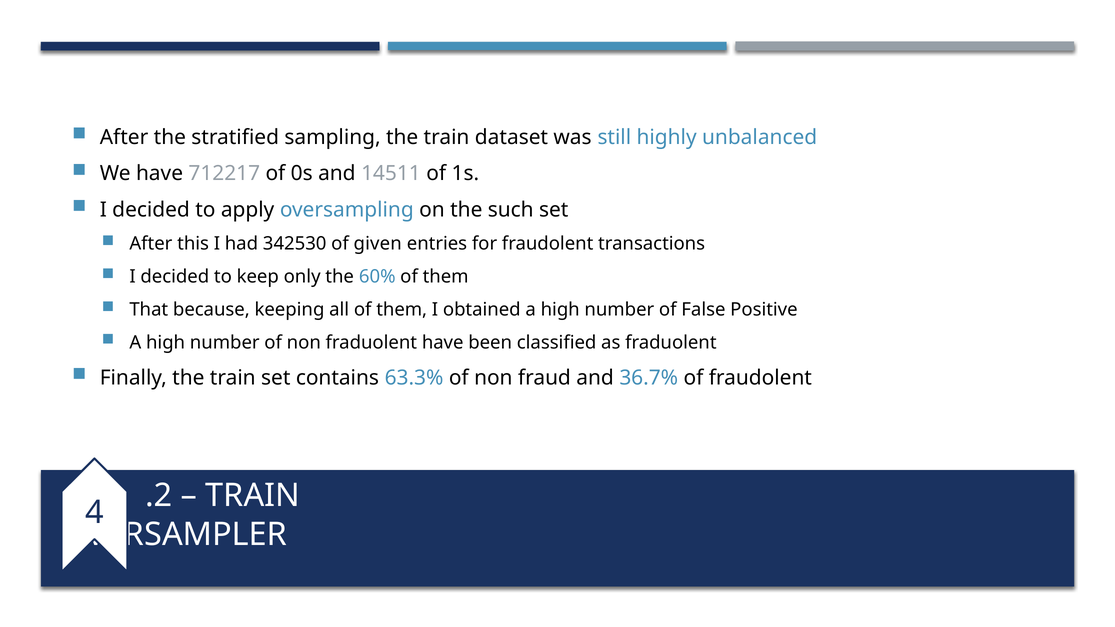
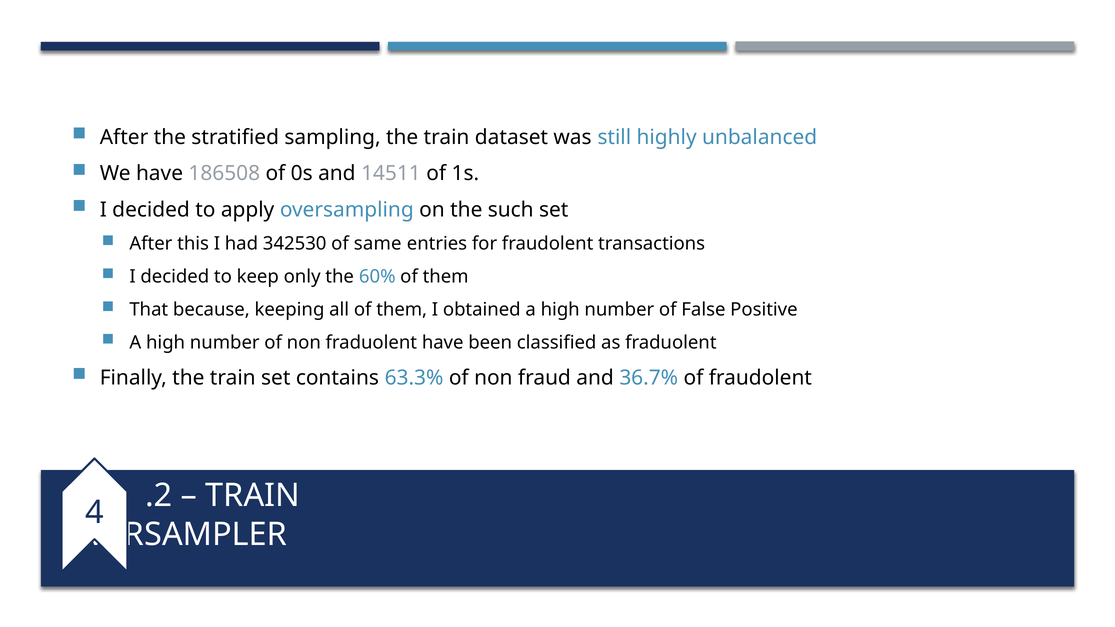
712217: 712217 -> 186508
given: given -> same
